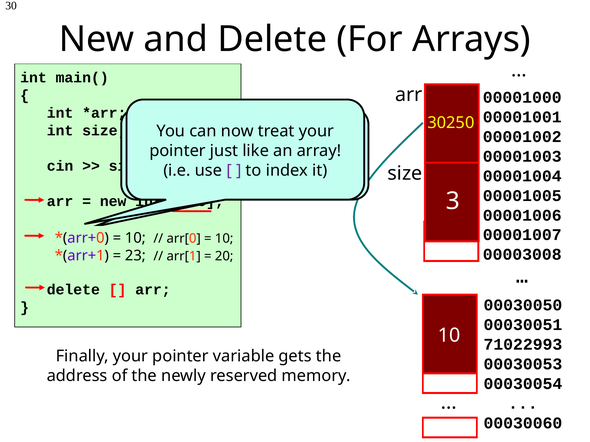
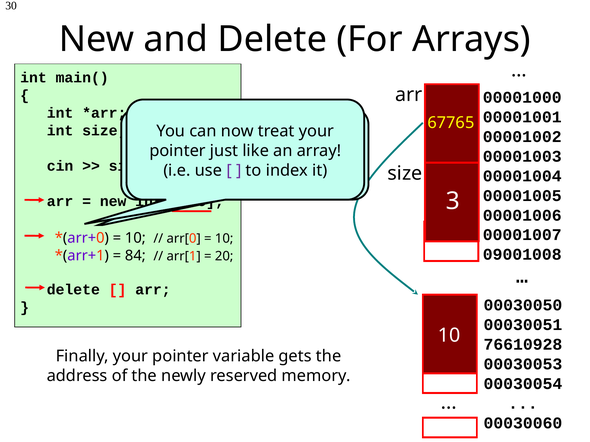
30250: 30250 -> 67765
00003008: 00003008 -> 09001008
23: 23 -> 84
71022993: 71022993 -> 76610928
